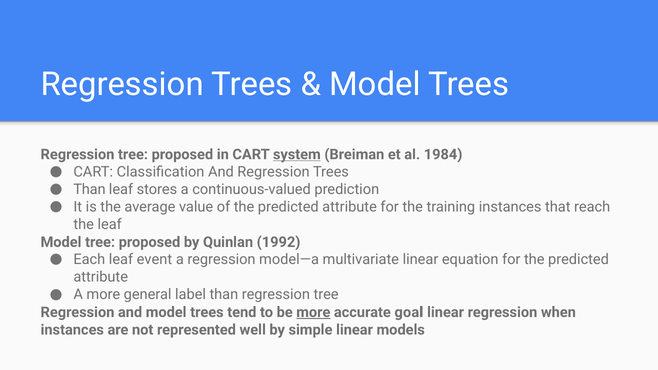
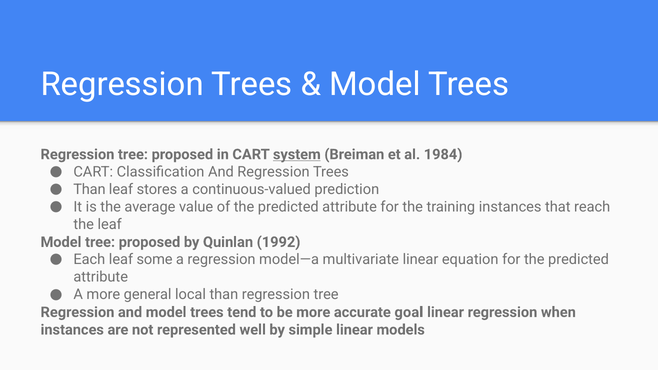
event: event -> some
label: label -> local
more at (313, 312) underline: present -> none
